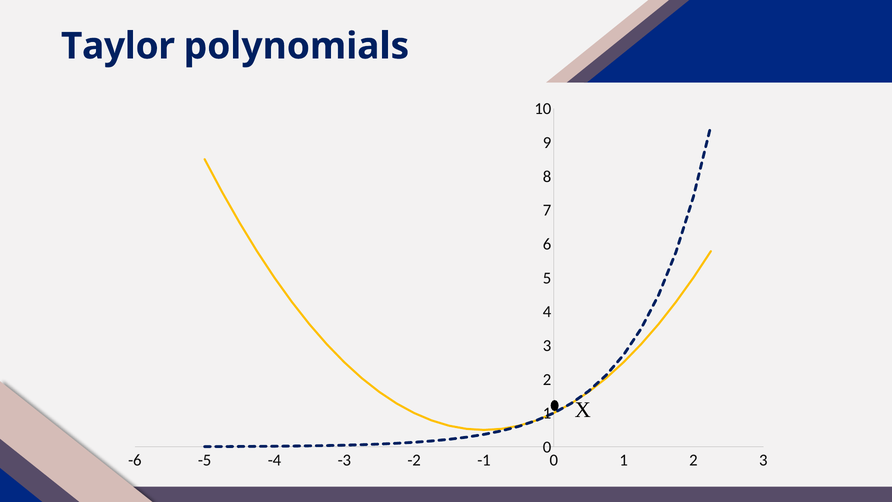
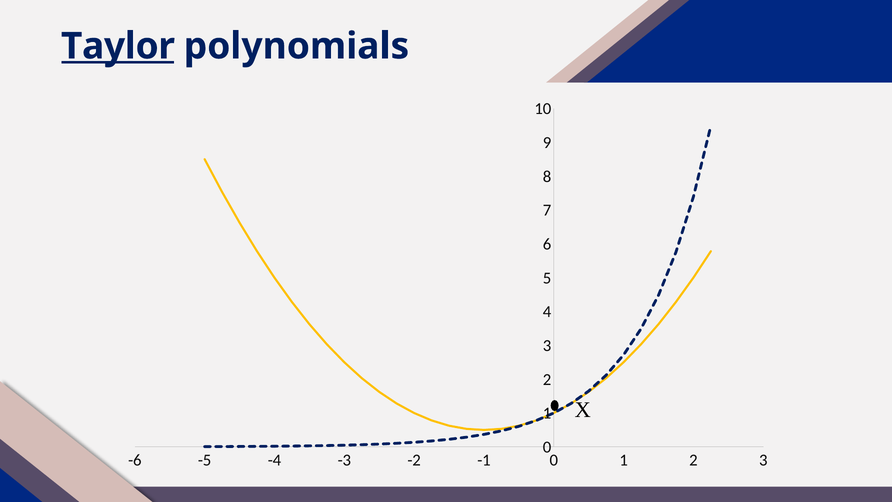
Taylor underline: none -> present
